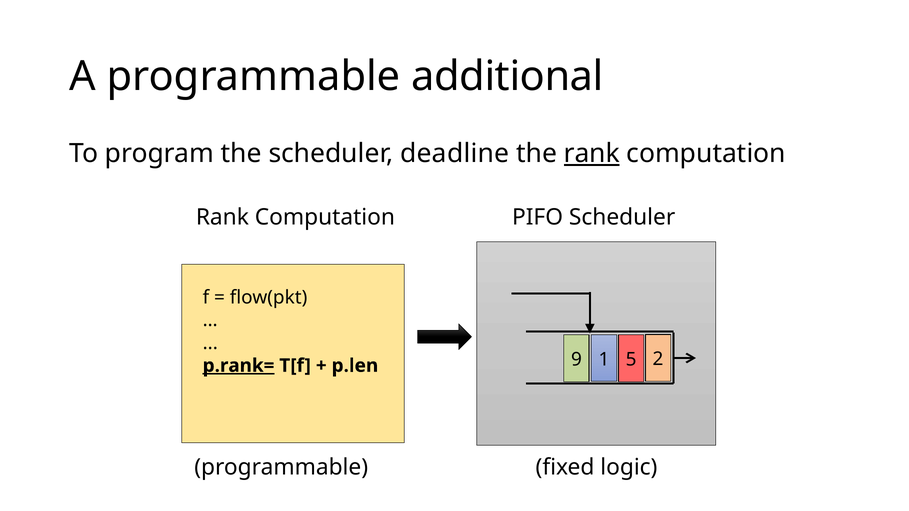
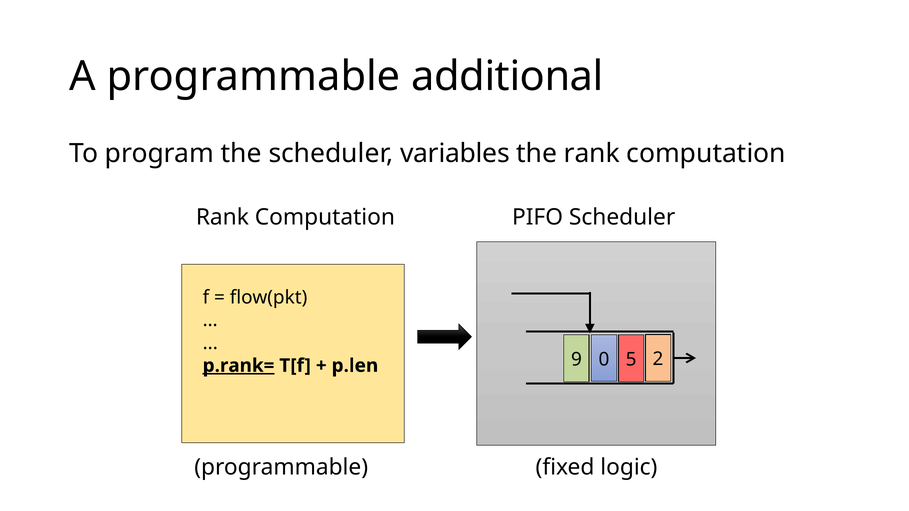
deadline: deadline -> variables
rank at (592, 154) underline: present -> none
1: 1 -> 0
